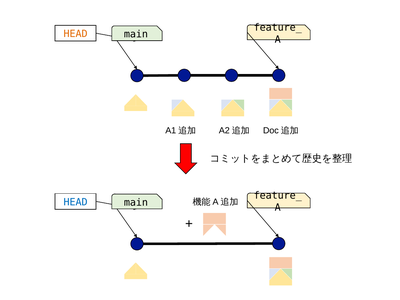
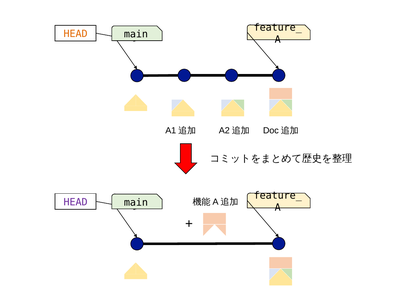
HEAD at (76, 202) colour: blue -> purple
